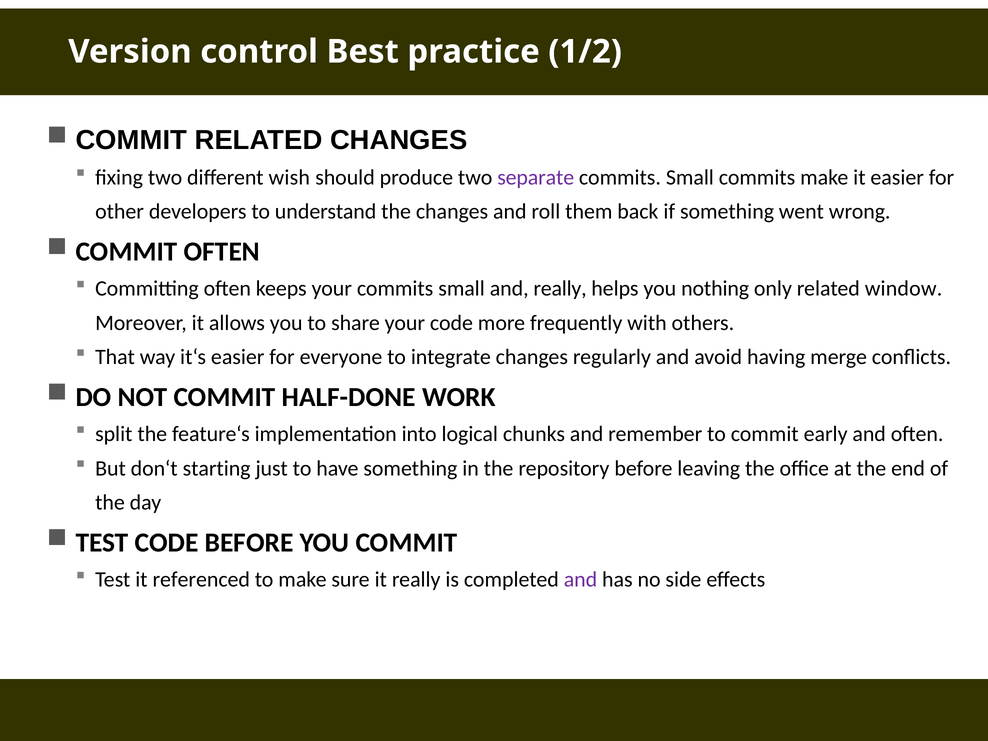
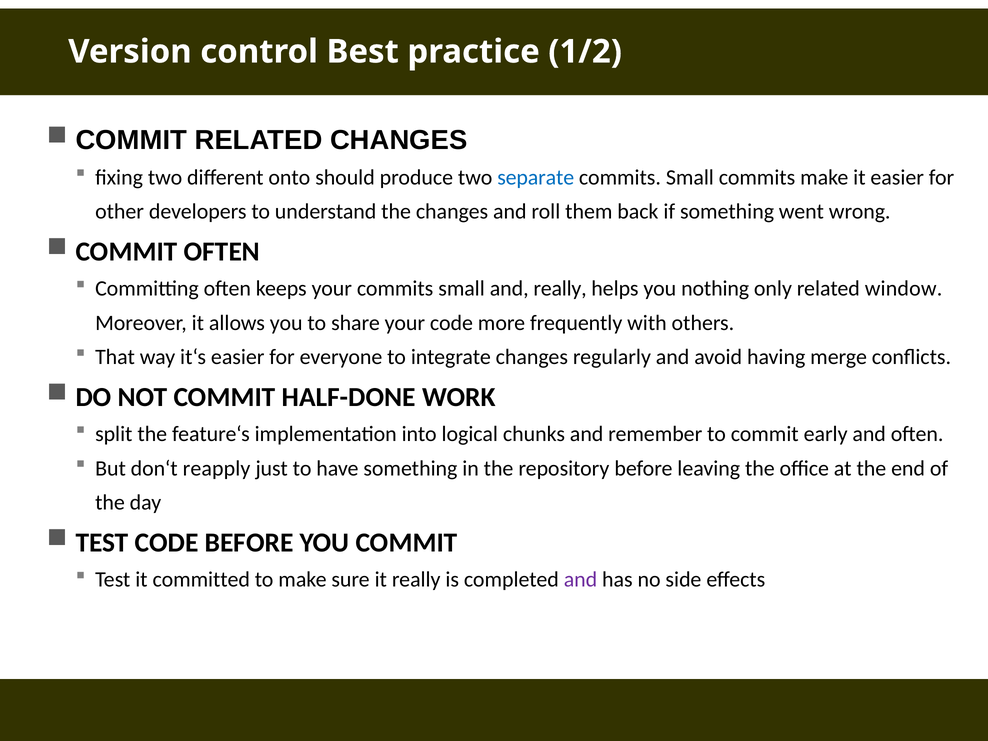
wish: wish -> onto
separate colour: purple -> blue
starting: starting -> reapply
referenced: referenced -> committed
